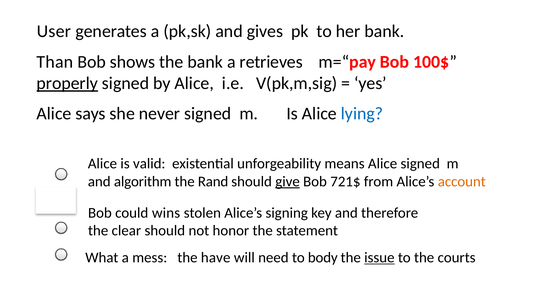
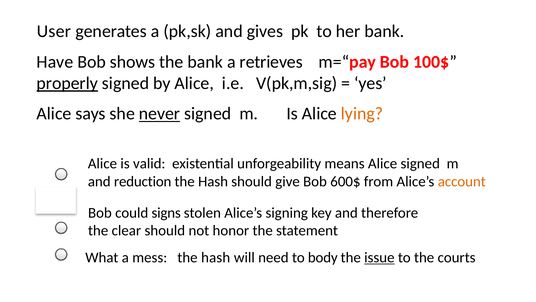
Than: Than -> Have
never underline: none -> present
lying colour: blue -> orange
algorithm: algorithm -> reduction
Rand at (213, 181): Rand -> Hash
give underline: present -> none
721$: 721$ -> 600$
wins: wins -> signs
mess the have: have -> hash
